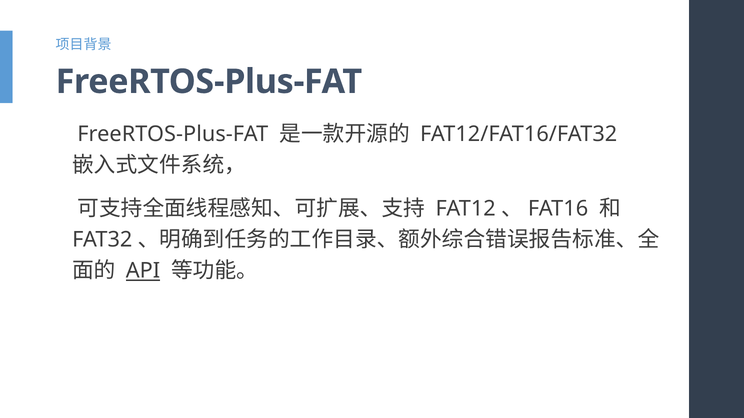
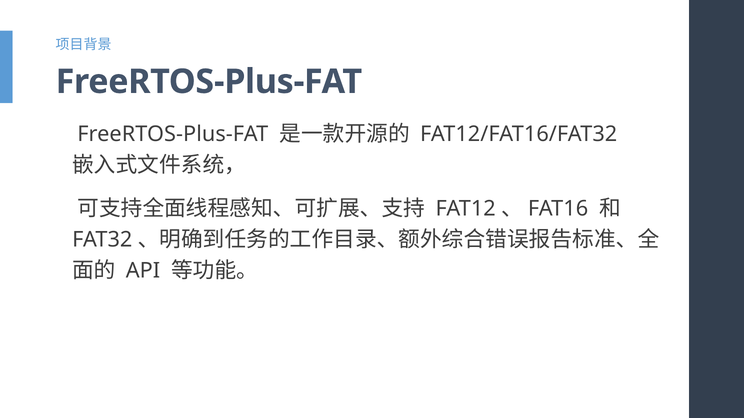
API underline: present -> none
